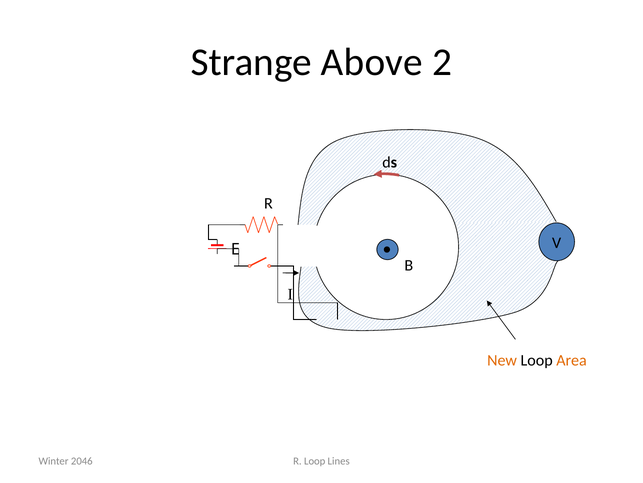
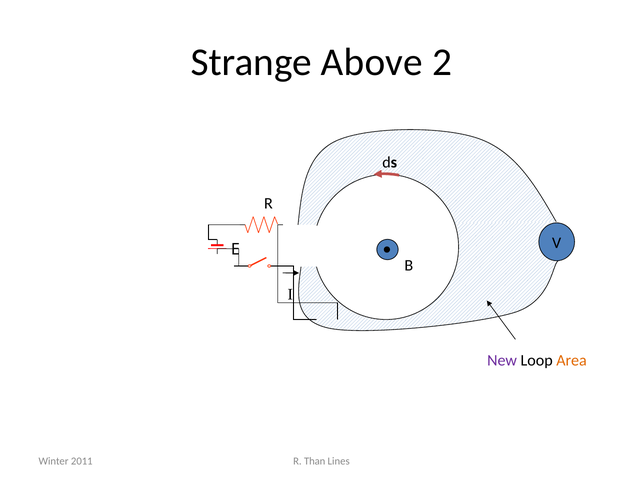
New colour: orange -> purple
2046: 2046 -> 2011
R Loop: Loop -> Than
